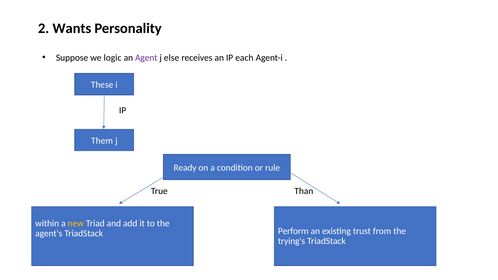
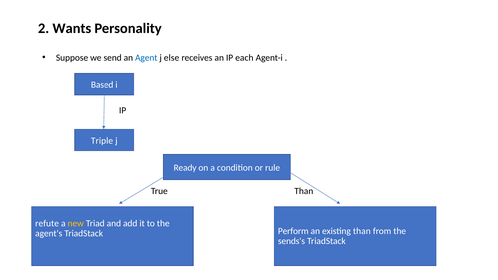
logic: logic -> send
Agent colour: purple -> blue
These: These -> Based
Them: Them -> Triple
within: within -> refute
existing trust: trust -> than
trying's: trying's -> sends's
